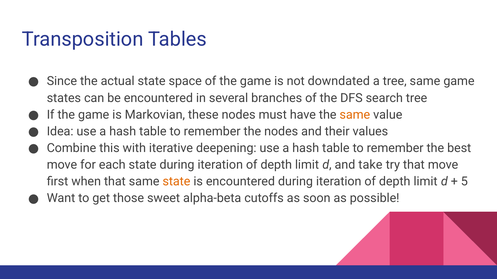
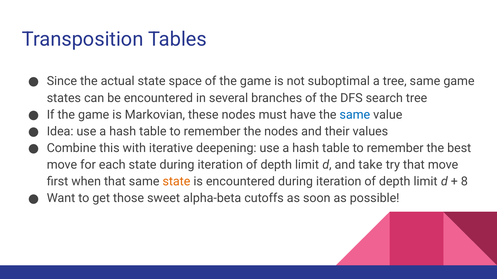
downdated: downdated -> suboptimal
same at (355, 115) colour: orange -> blue
5: 5 -> 8
